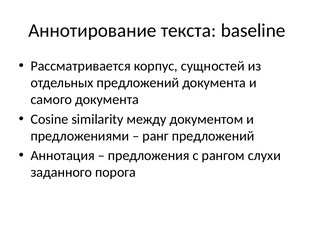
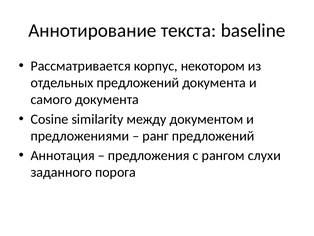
сущностей: сущностей -> некотором
